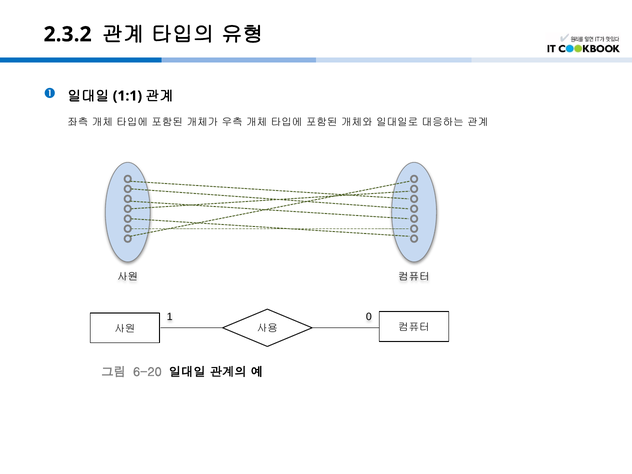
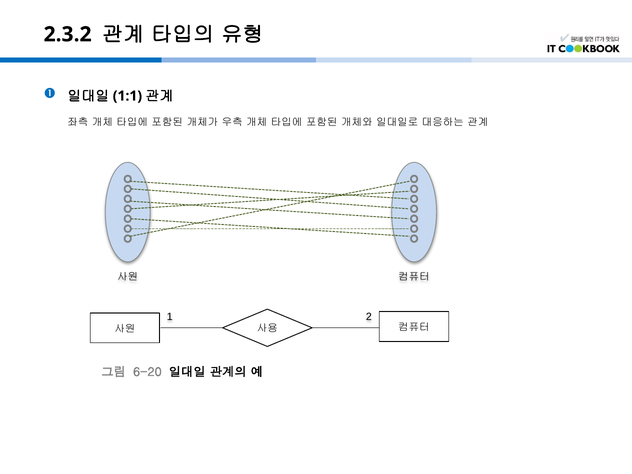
0: 0 -> 2
